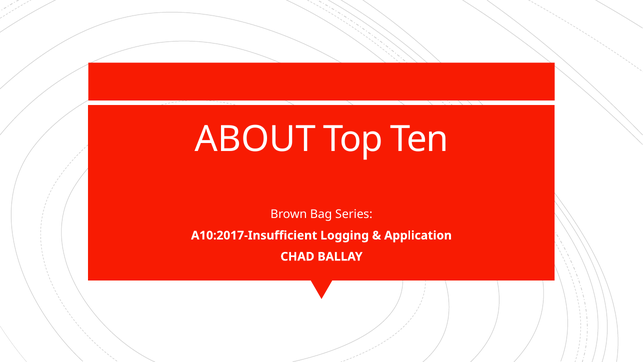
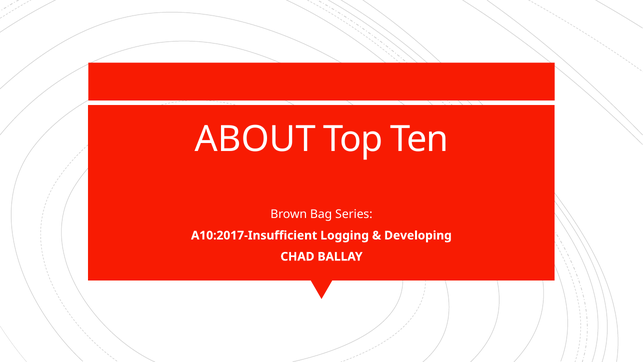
Application: Application -> Developing
